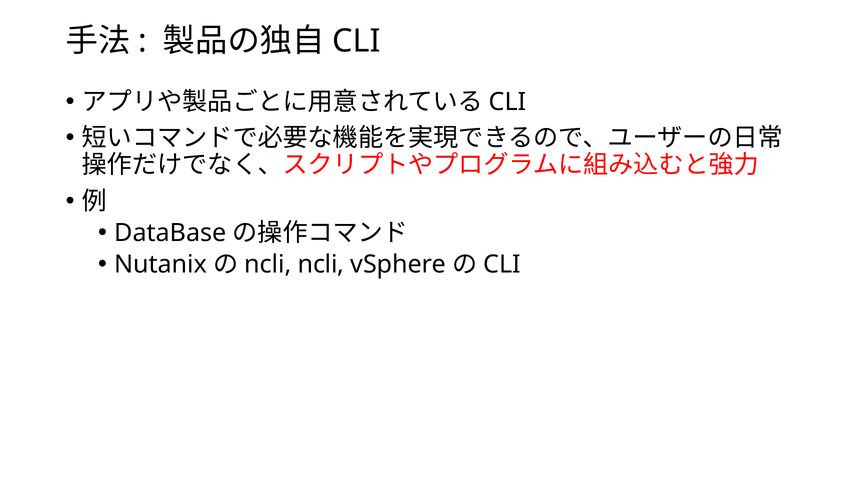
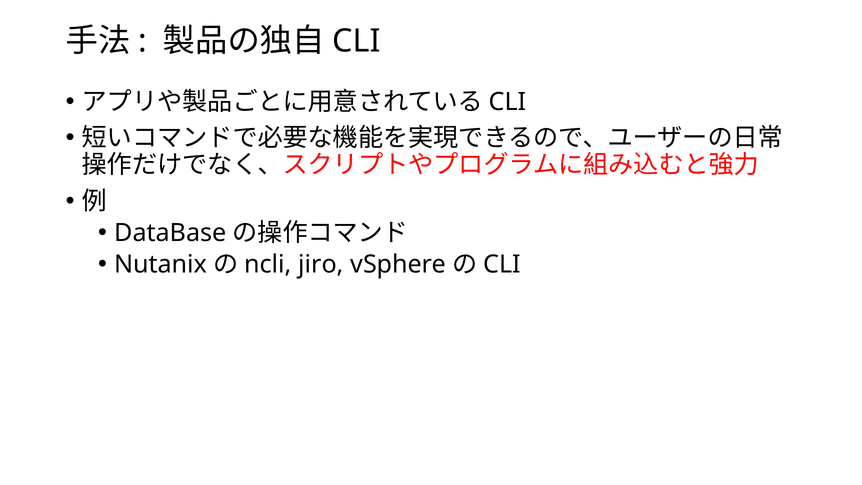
ncli at (321, 264): ncli -> jiro
